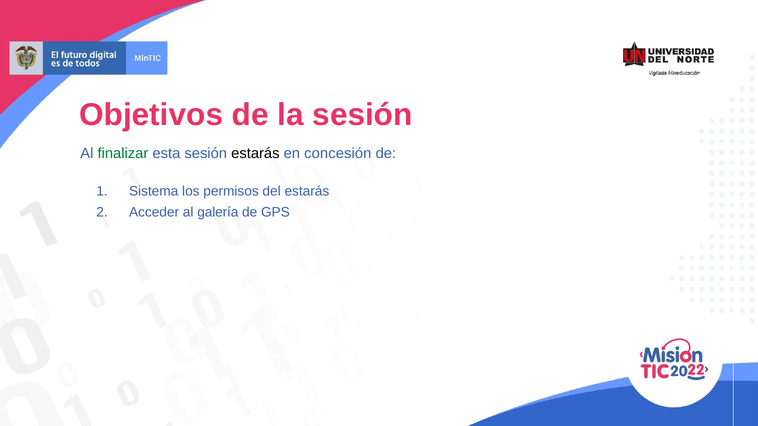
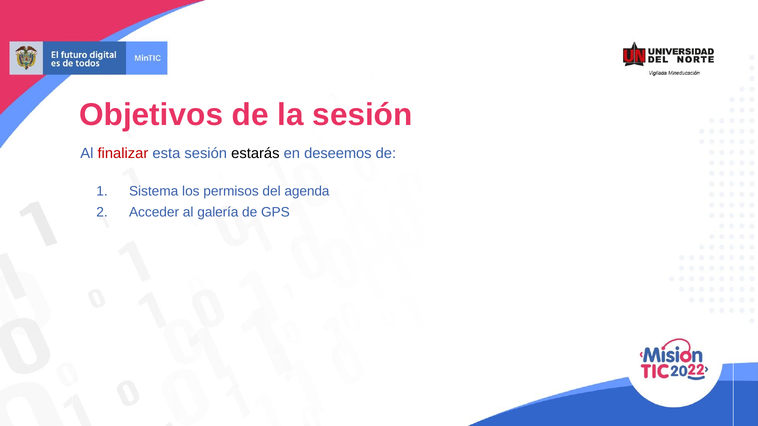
finalizar colour: green -> red
concesión: concesión -> deseemos
del estarás: estarás -> agenda
